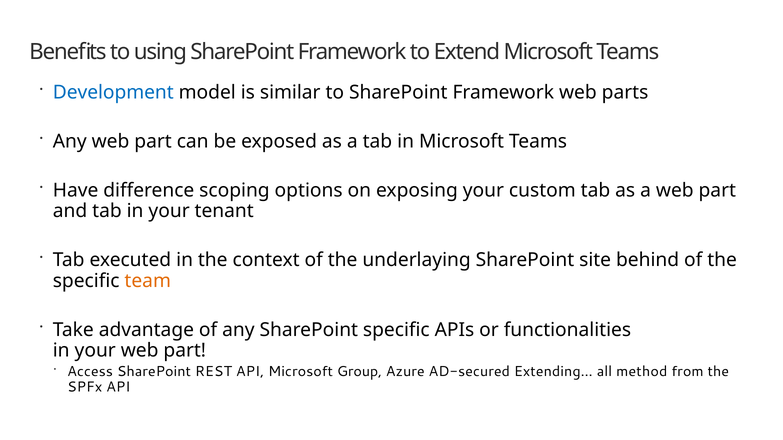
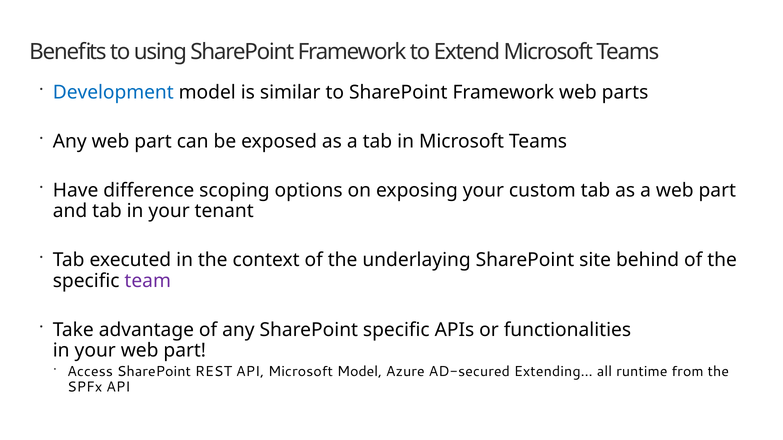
team colour: orange -> purple
Microsoft Group: Group -> Model
method: method -> runtime
